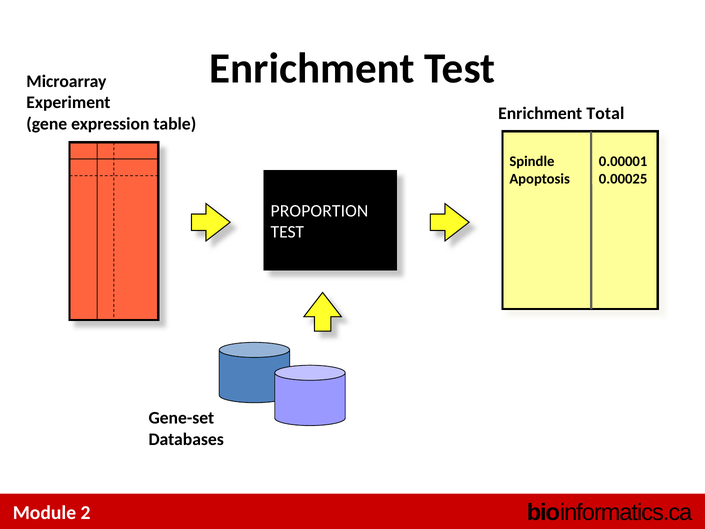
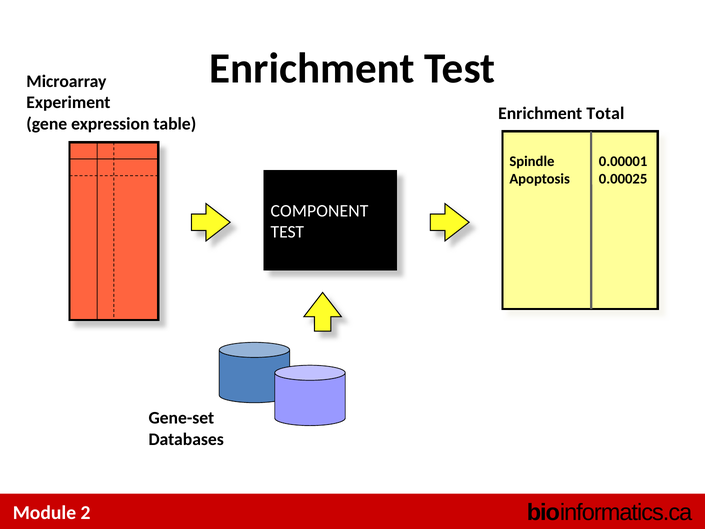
PROPORTION: PROPORTION -> COMPONENT
